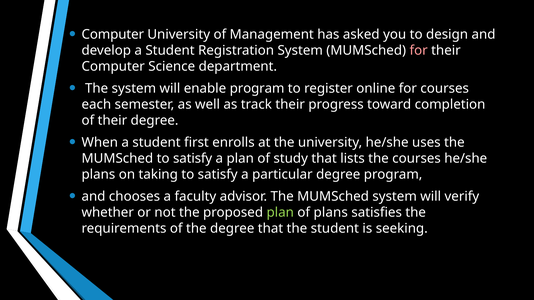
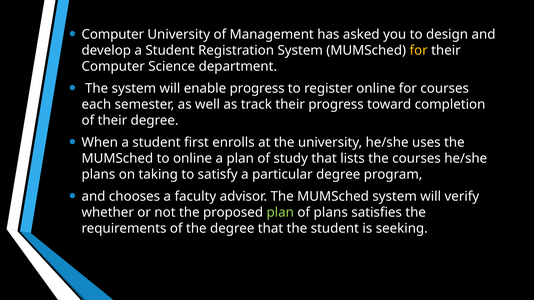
for at (419, 51) colour: pink -> yellow
enable program: program -> progress
MUMSched to satisfy: satisfy -> online
